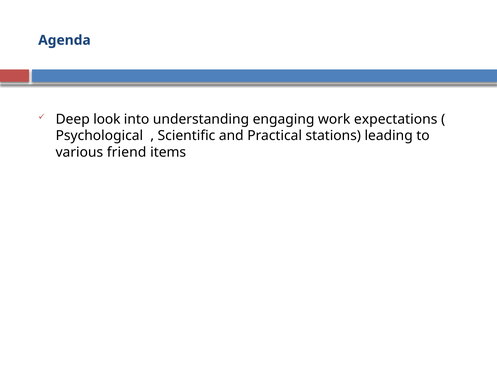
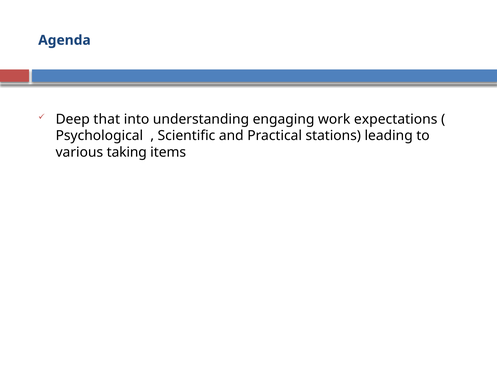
look: look -> that
friend: friend -> taking
